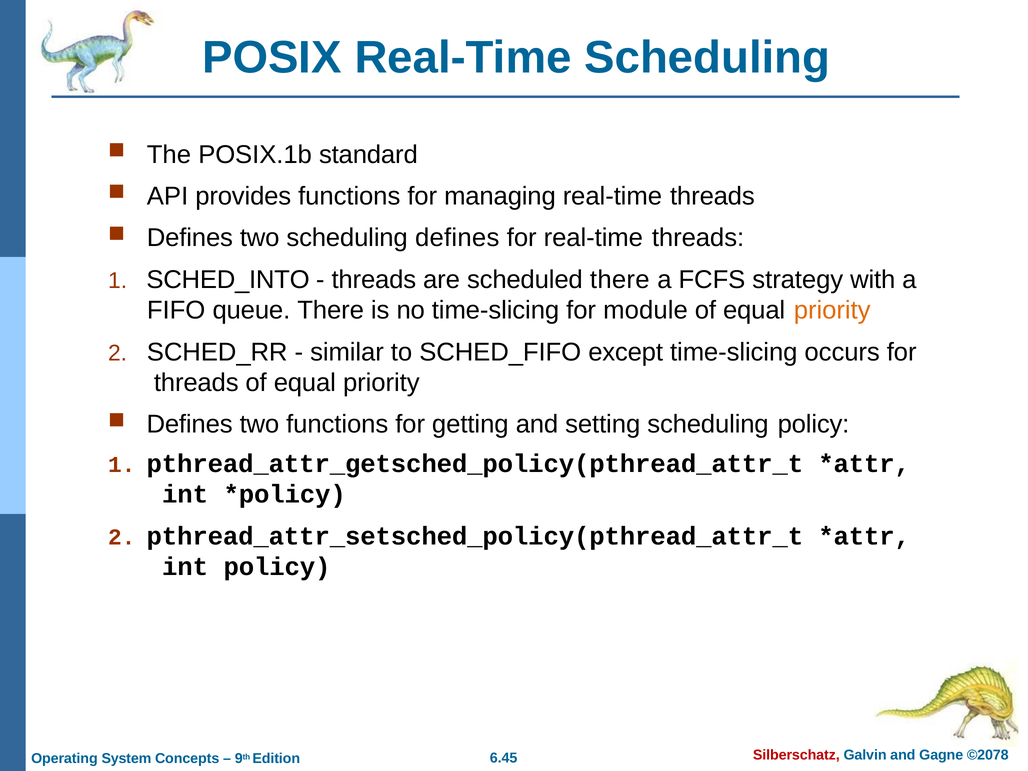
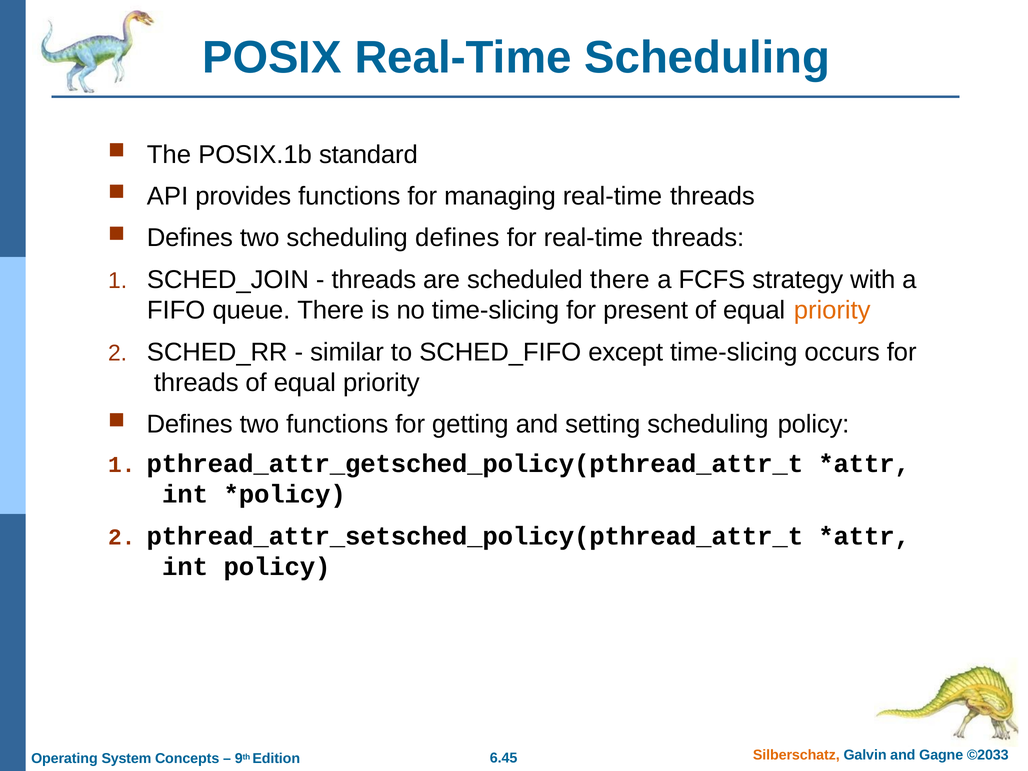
SCHED_INTO: SCHED_INTO -> SCHED_JOIN
module: module -> present
Silberschatz colour: red -> orange
©2078: ©2078 -> ©2033
